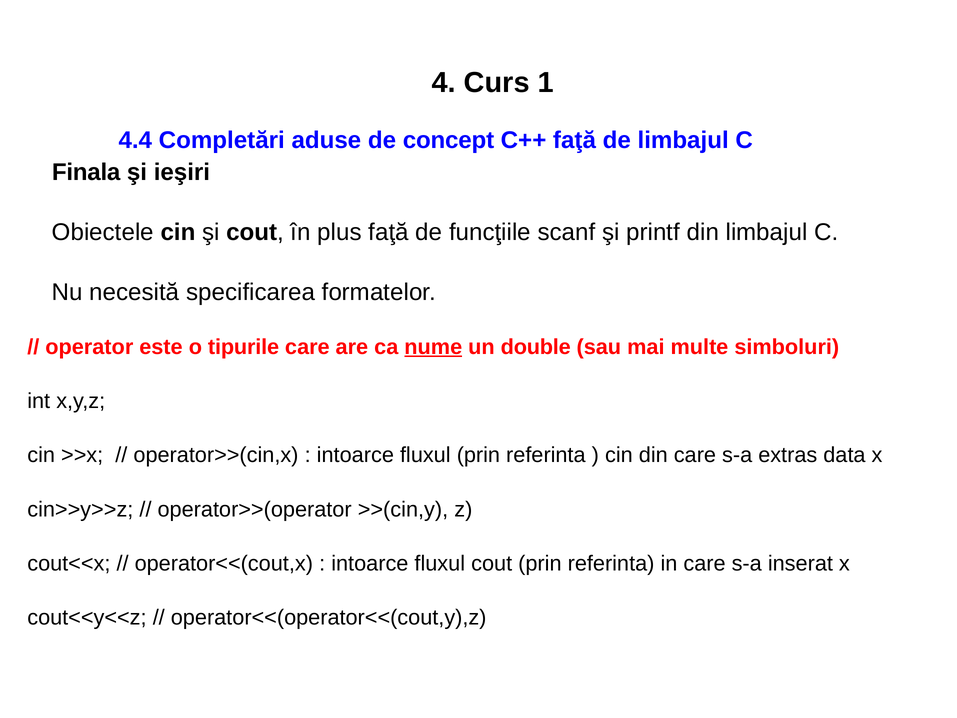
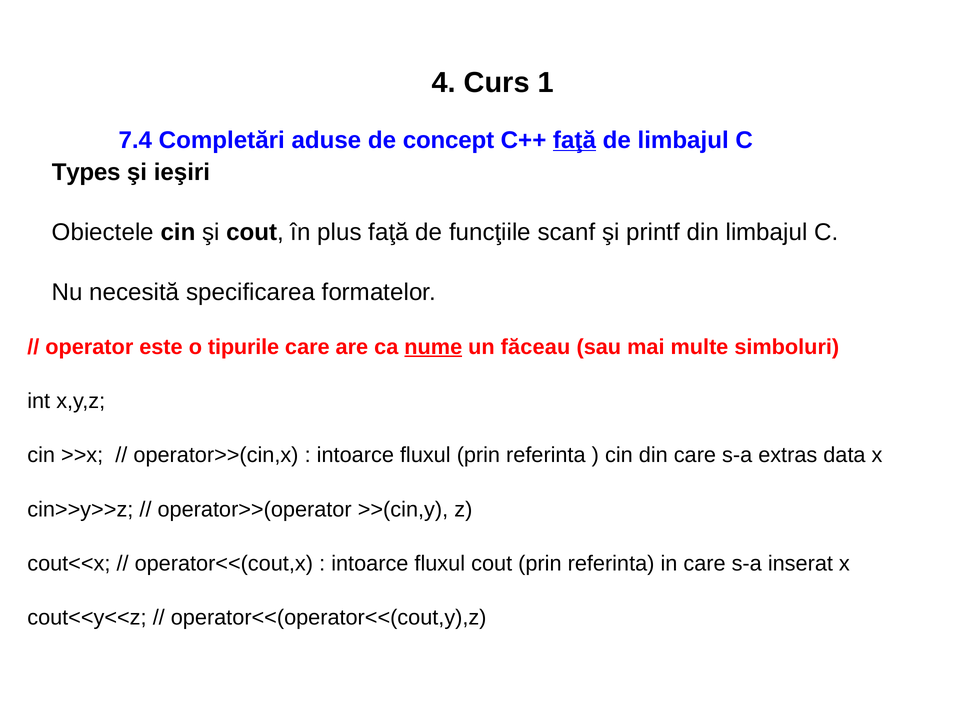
4.4: 4.4 -> 7.4
faţă underline: none -> present
Finala: Finala -> Types
double: double -> făceau
